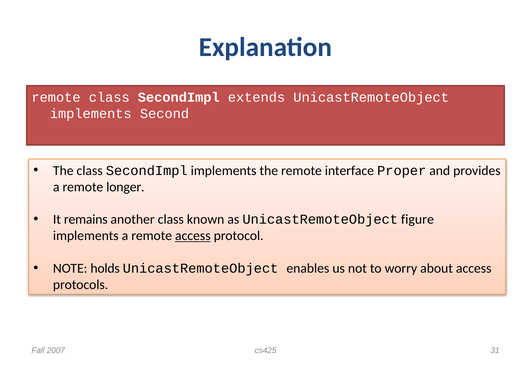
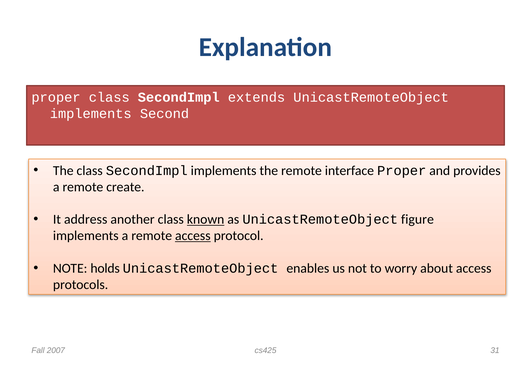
remote at (56, 97): remote -> proper
longer: longer -> create
remains: remains -> address
known underline: none -> present
